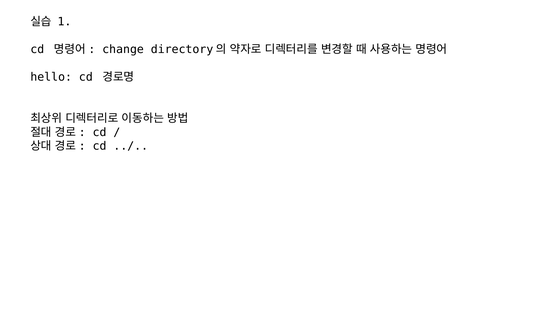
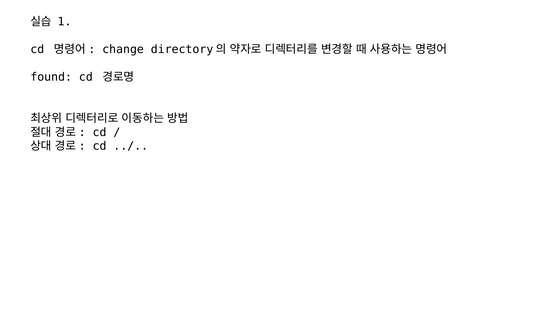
hello: hello -> found
